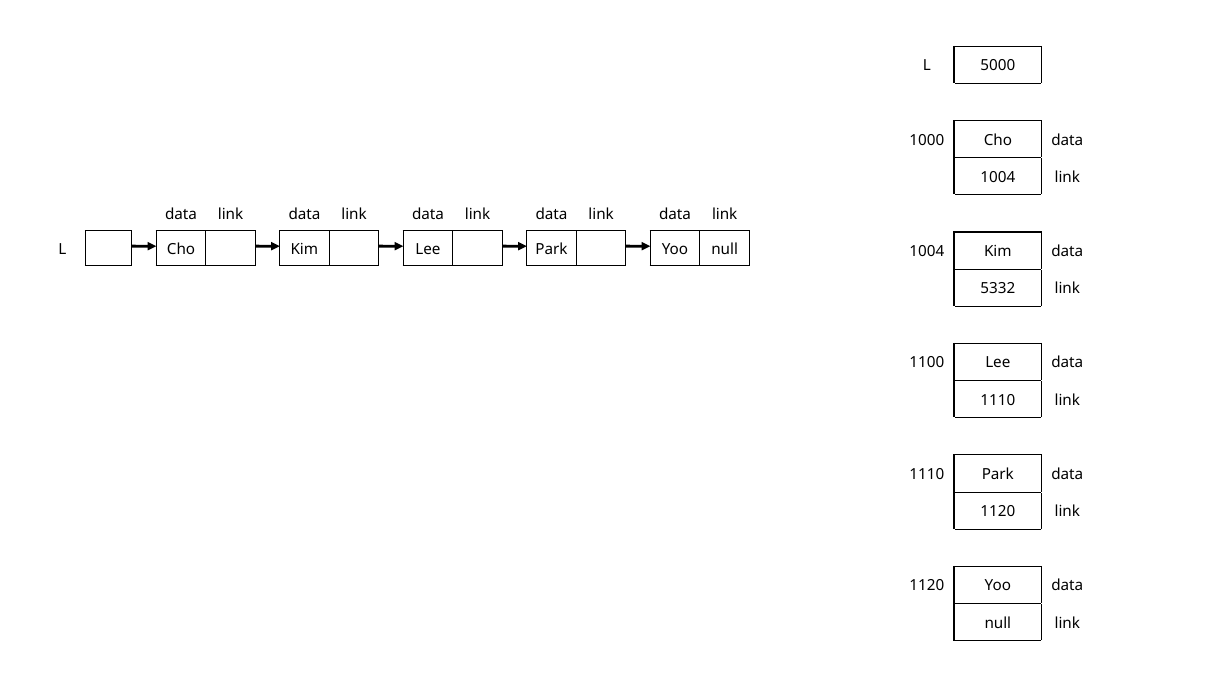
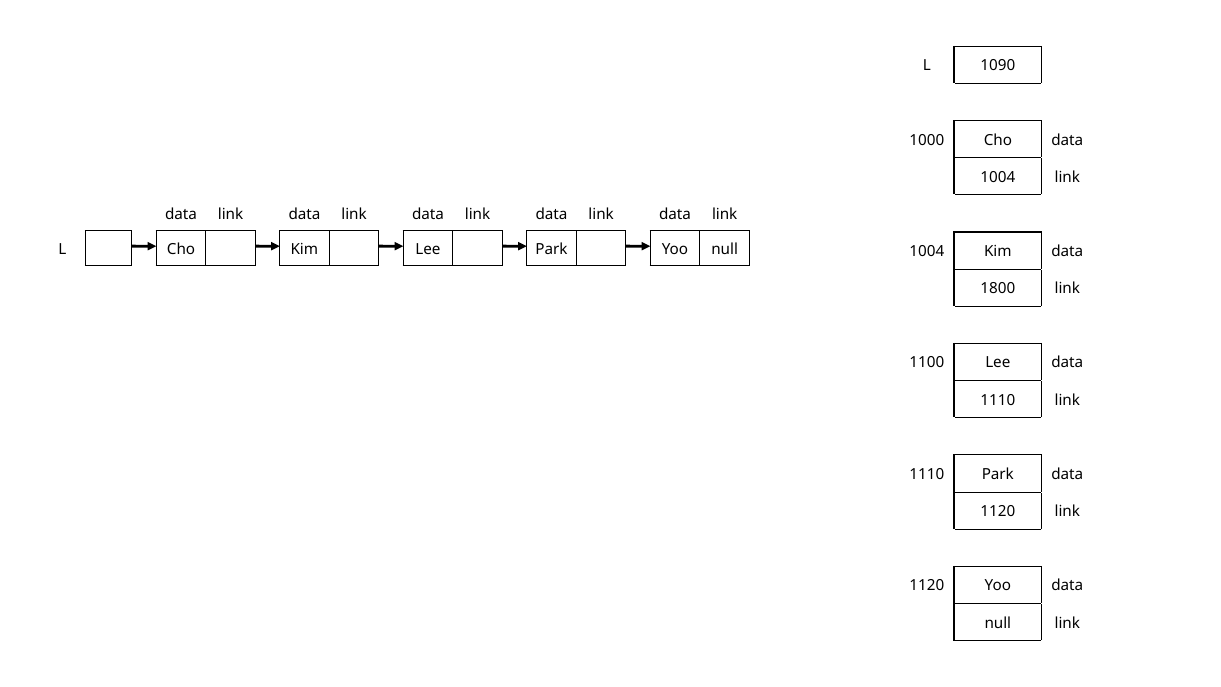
5000: 5000 -> 1090
5332: 5332 -> 1800
